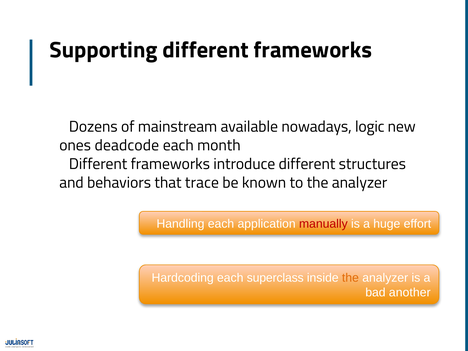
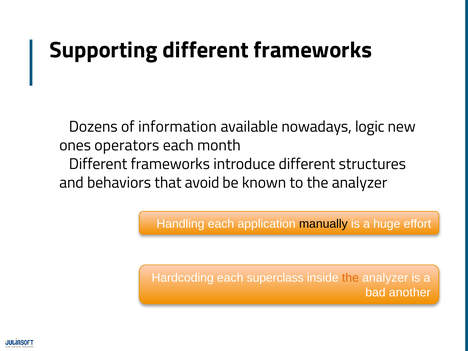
mainstream: mainstream -> information
deadcode: deadcode -> operators
trace: trace -> avoid
manually colour: red -> black
